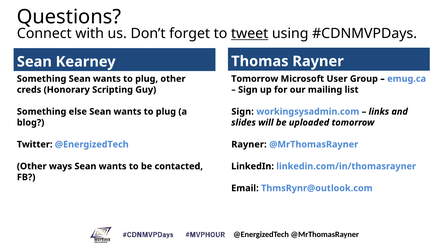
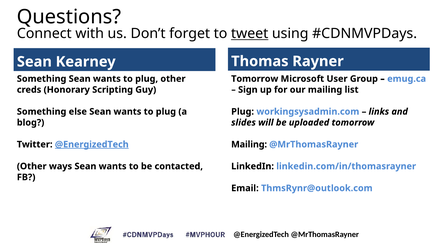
Sign at (243, 112): Sign -> Plug
@EnergizedTech at (92, 145) underline: none -> present
Rayner at (249, 145): Rayner -> Mailing
